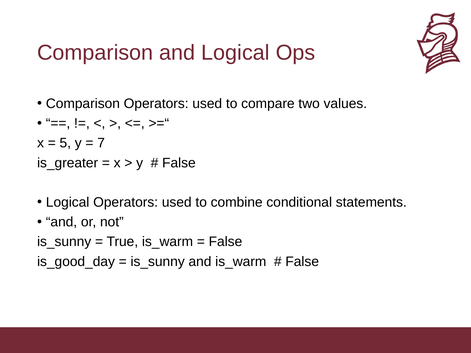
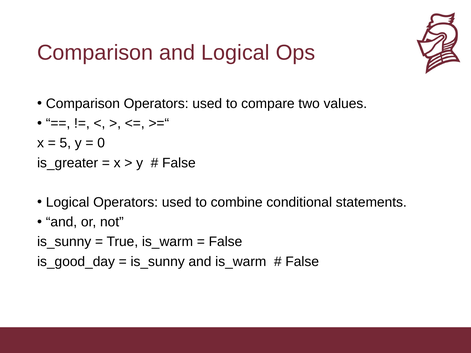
7: 7 -> 0
